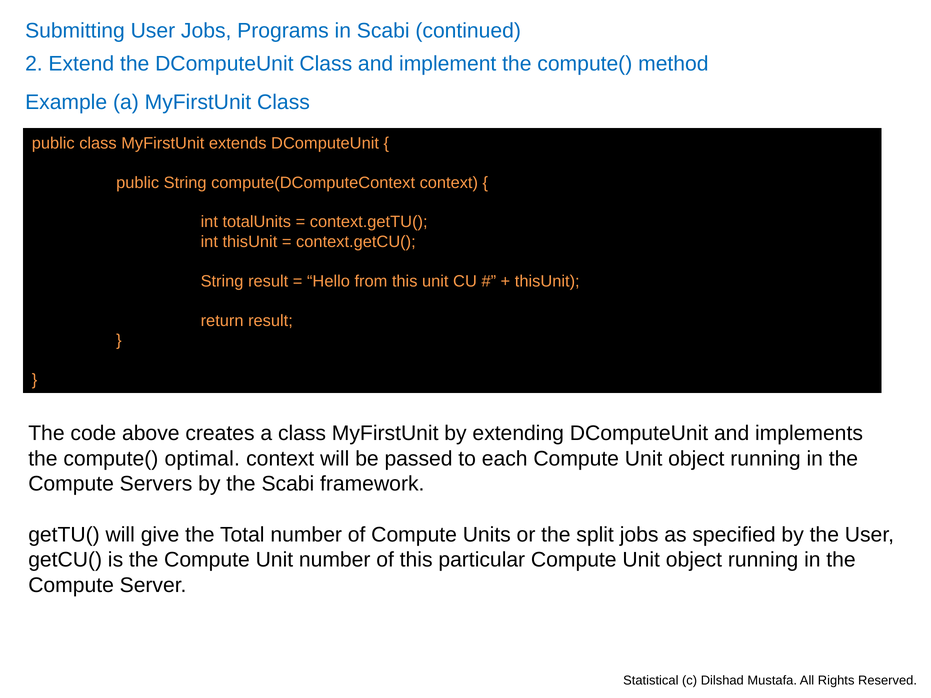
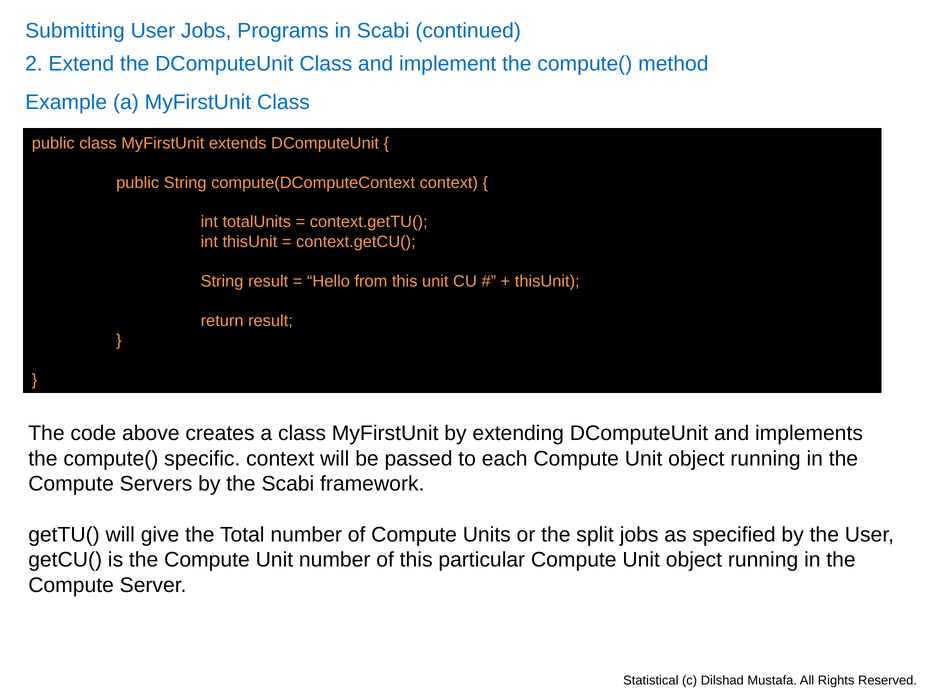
optimal: optimal -> specific
